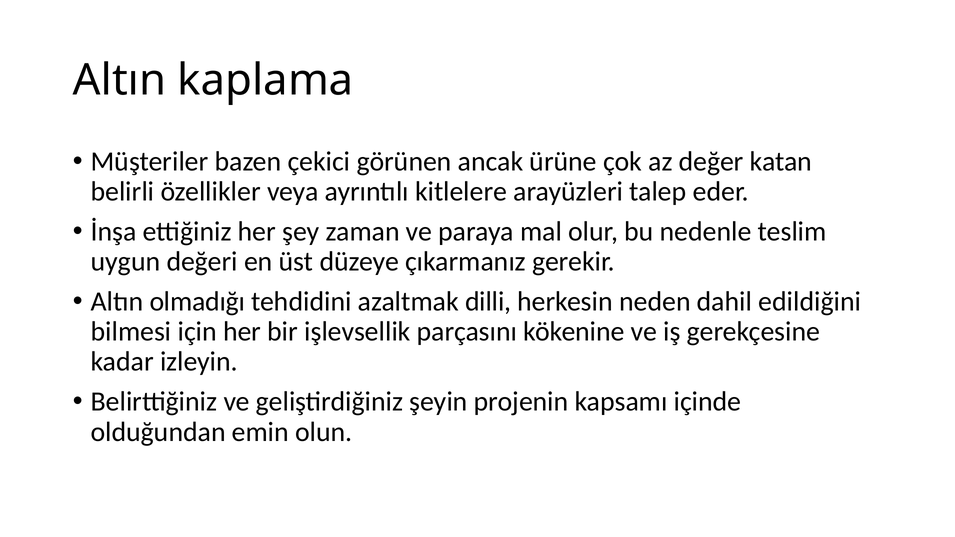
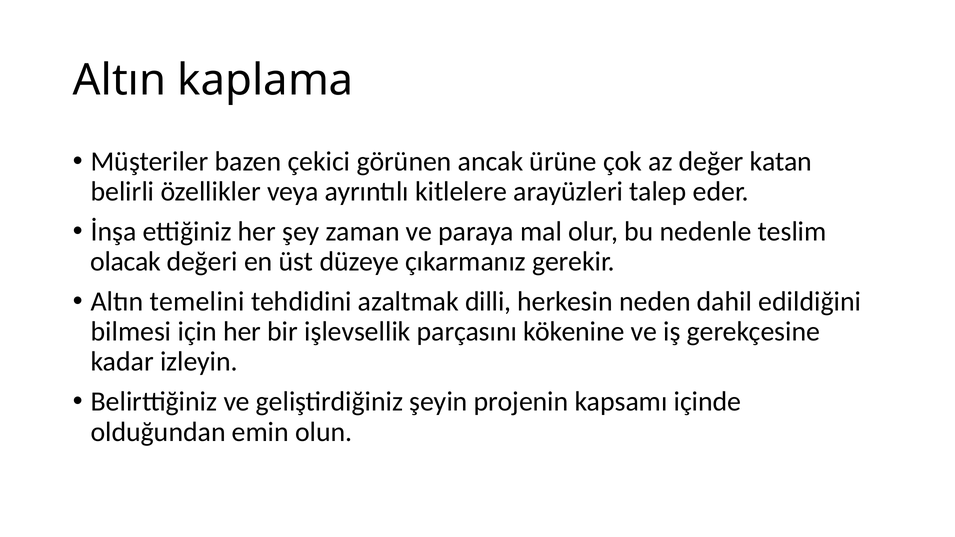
uygun: uygun -> olacak
olmadığı: olmadığı -> temelini
